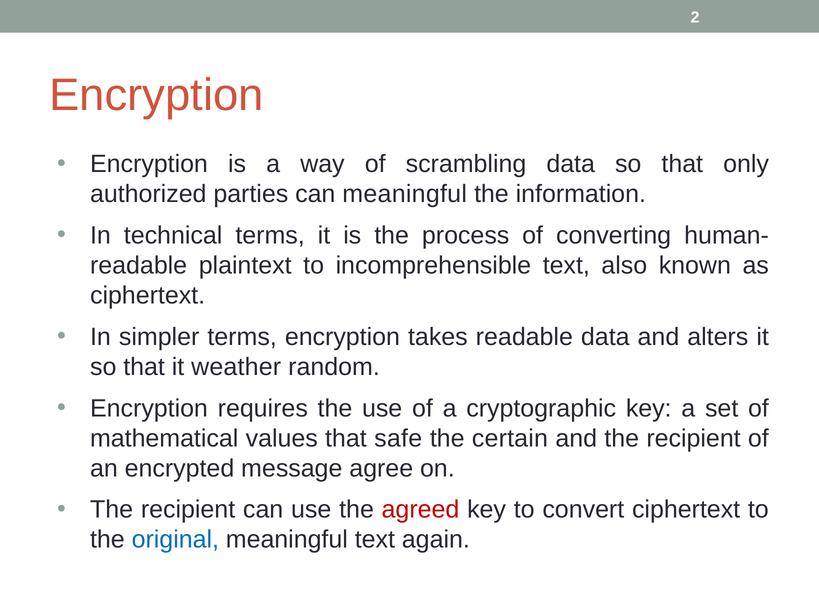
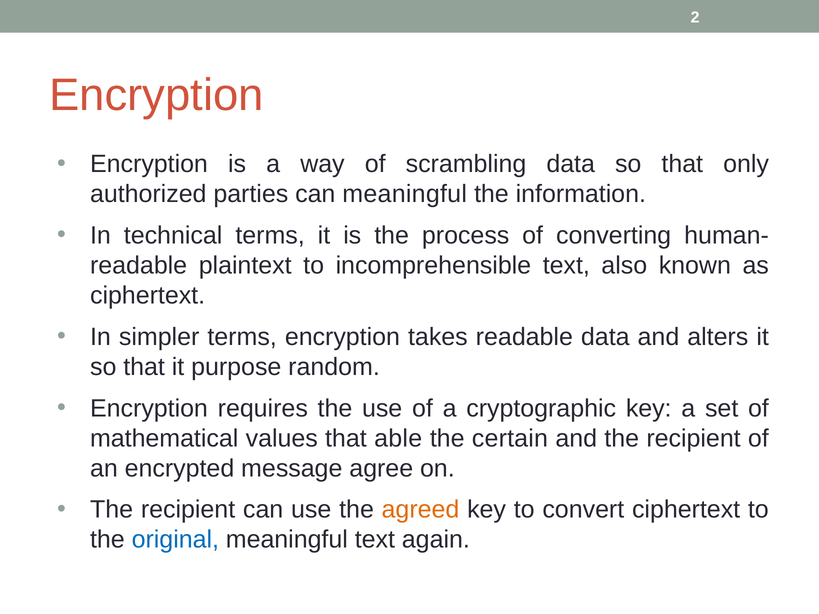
weather: weather -> purpose
safe: safe -> able
agreed colour: red -> orange
